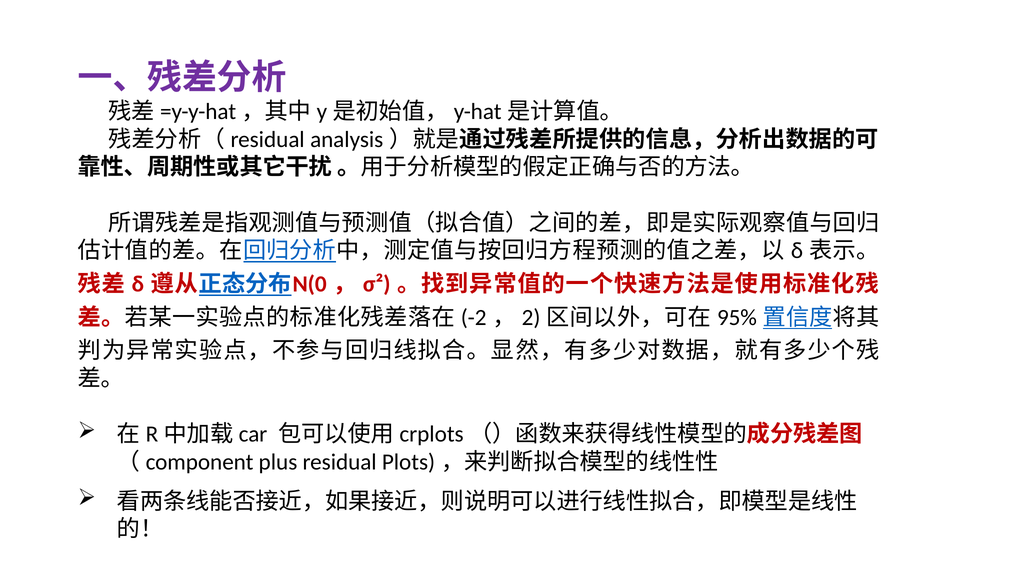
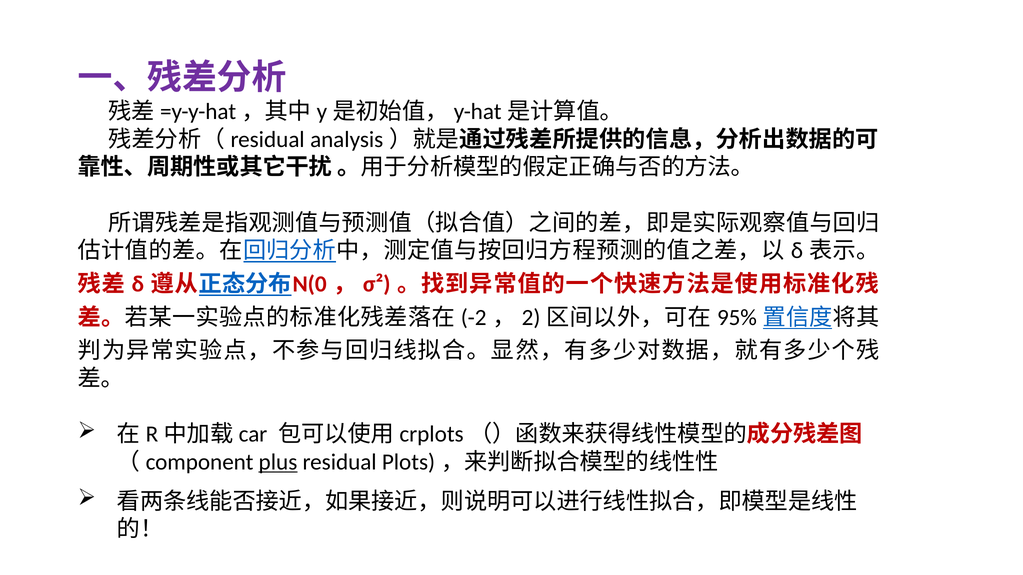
plus underline: none -> present
